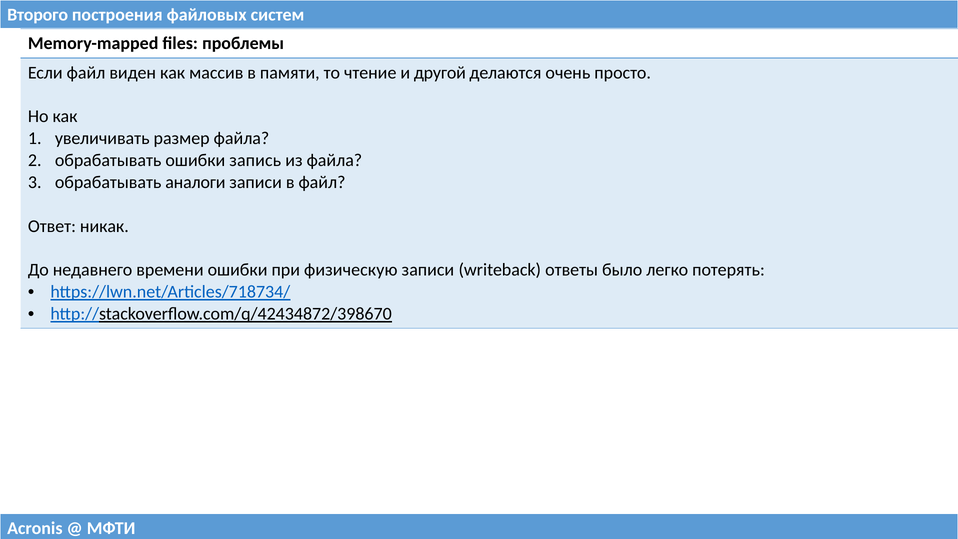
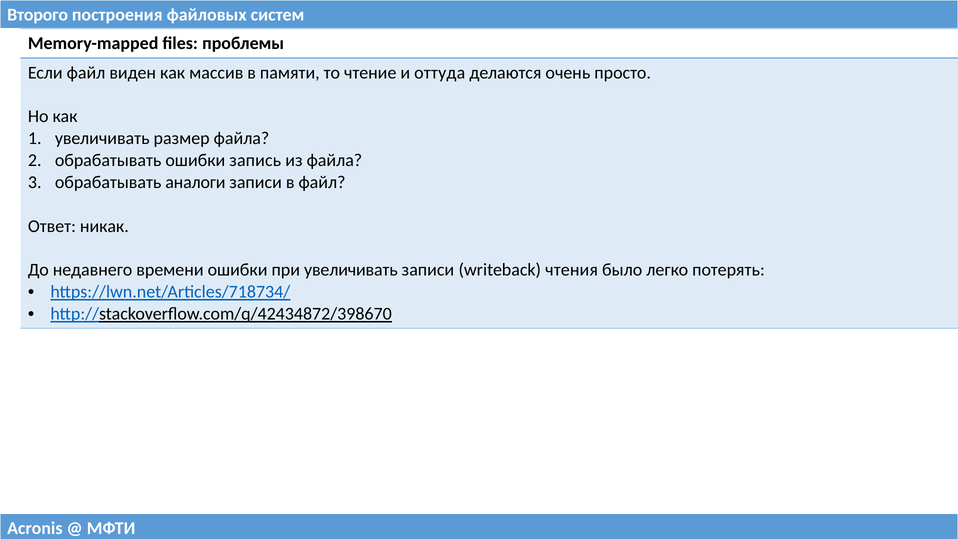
другой: другой -> оттуда
при физическую: физическую -> увеличивать
ответы: ответы -> чтения
